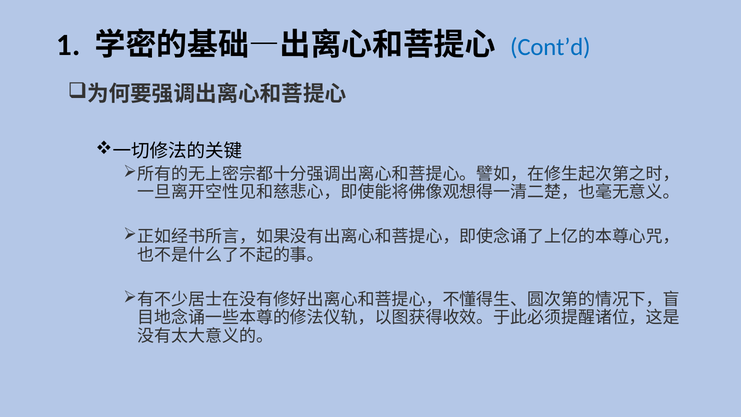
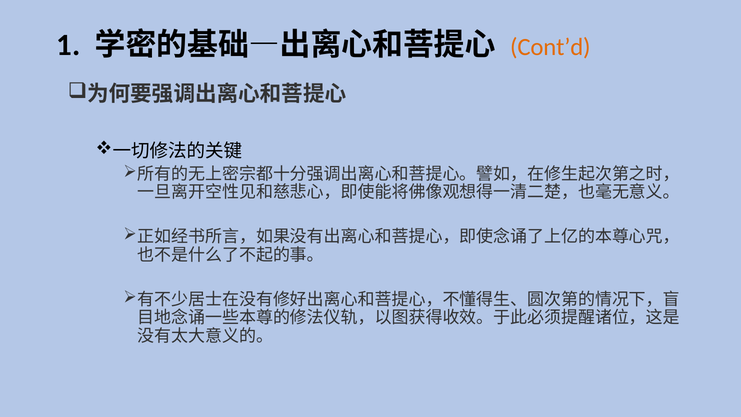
Cont’d colour: blue -> orange
